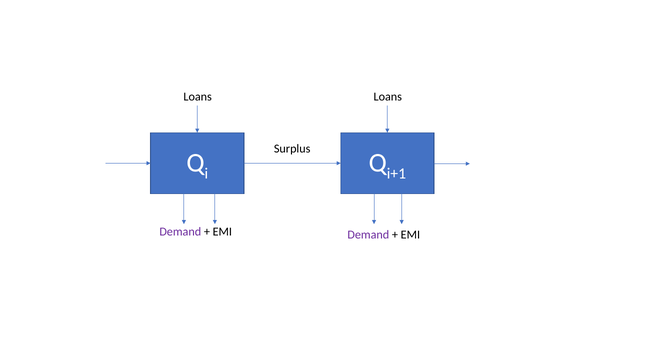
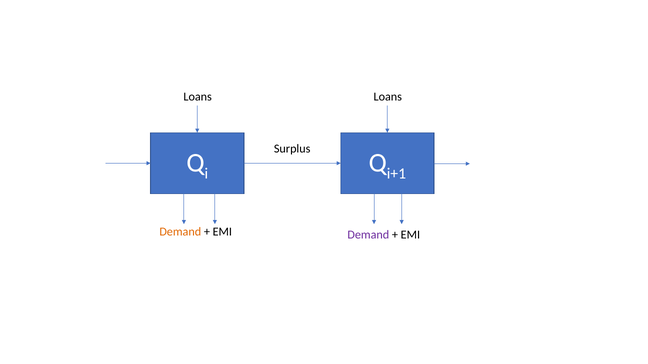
Demand at (180, 232) colour: purple -> orange
